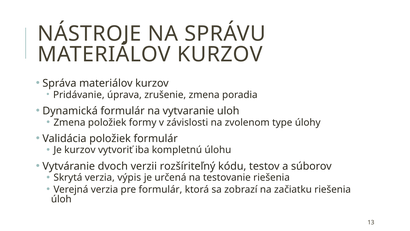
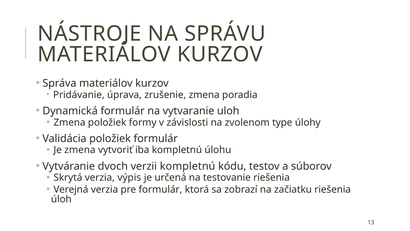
Je kurzov: kurzov -> zmena
verzii rozšíriteľný: rozšíriteľný -> kompletnú
